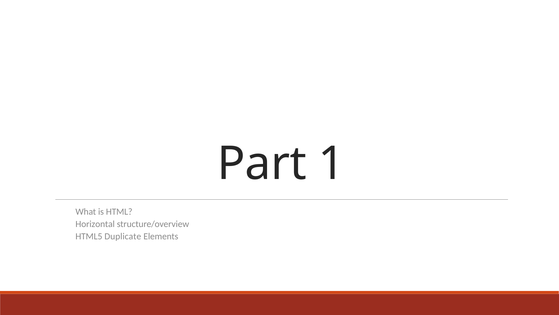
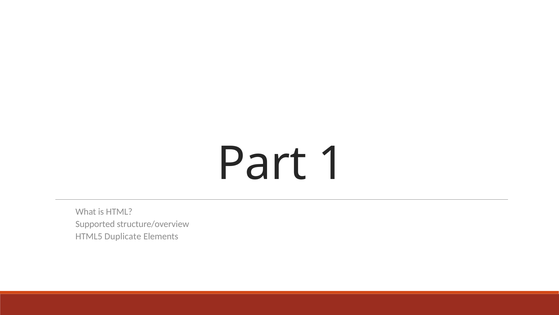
Horizontal: Horizontal -> Supported
